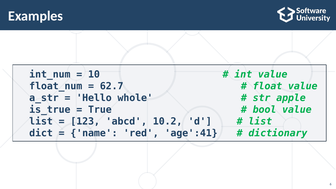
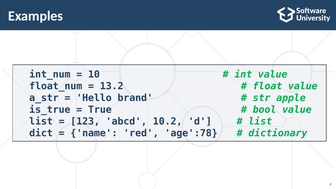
62.7: 62.7 -> 13.2
whole: whole -> brand
age':41: age':41 -> age':78
